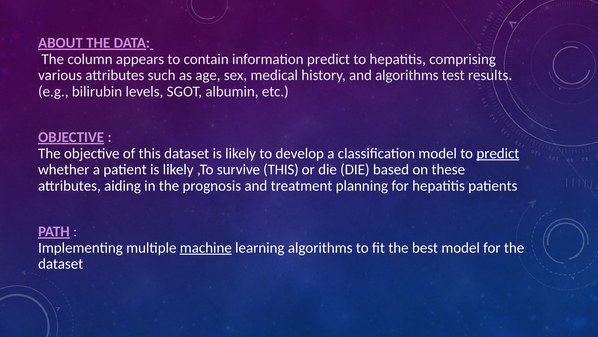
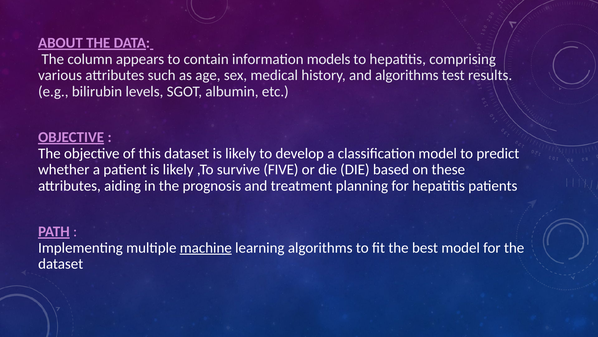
information predict: predict -> models
predict at (498, 153) underline: present -> none
survive THIS: THIS -> FIVE
